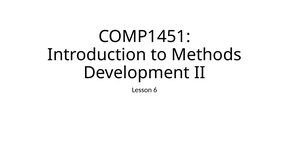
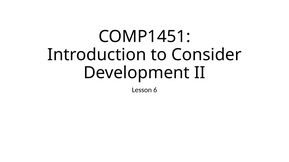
Methods: Methods -> Consider
